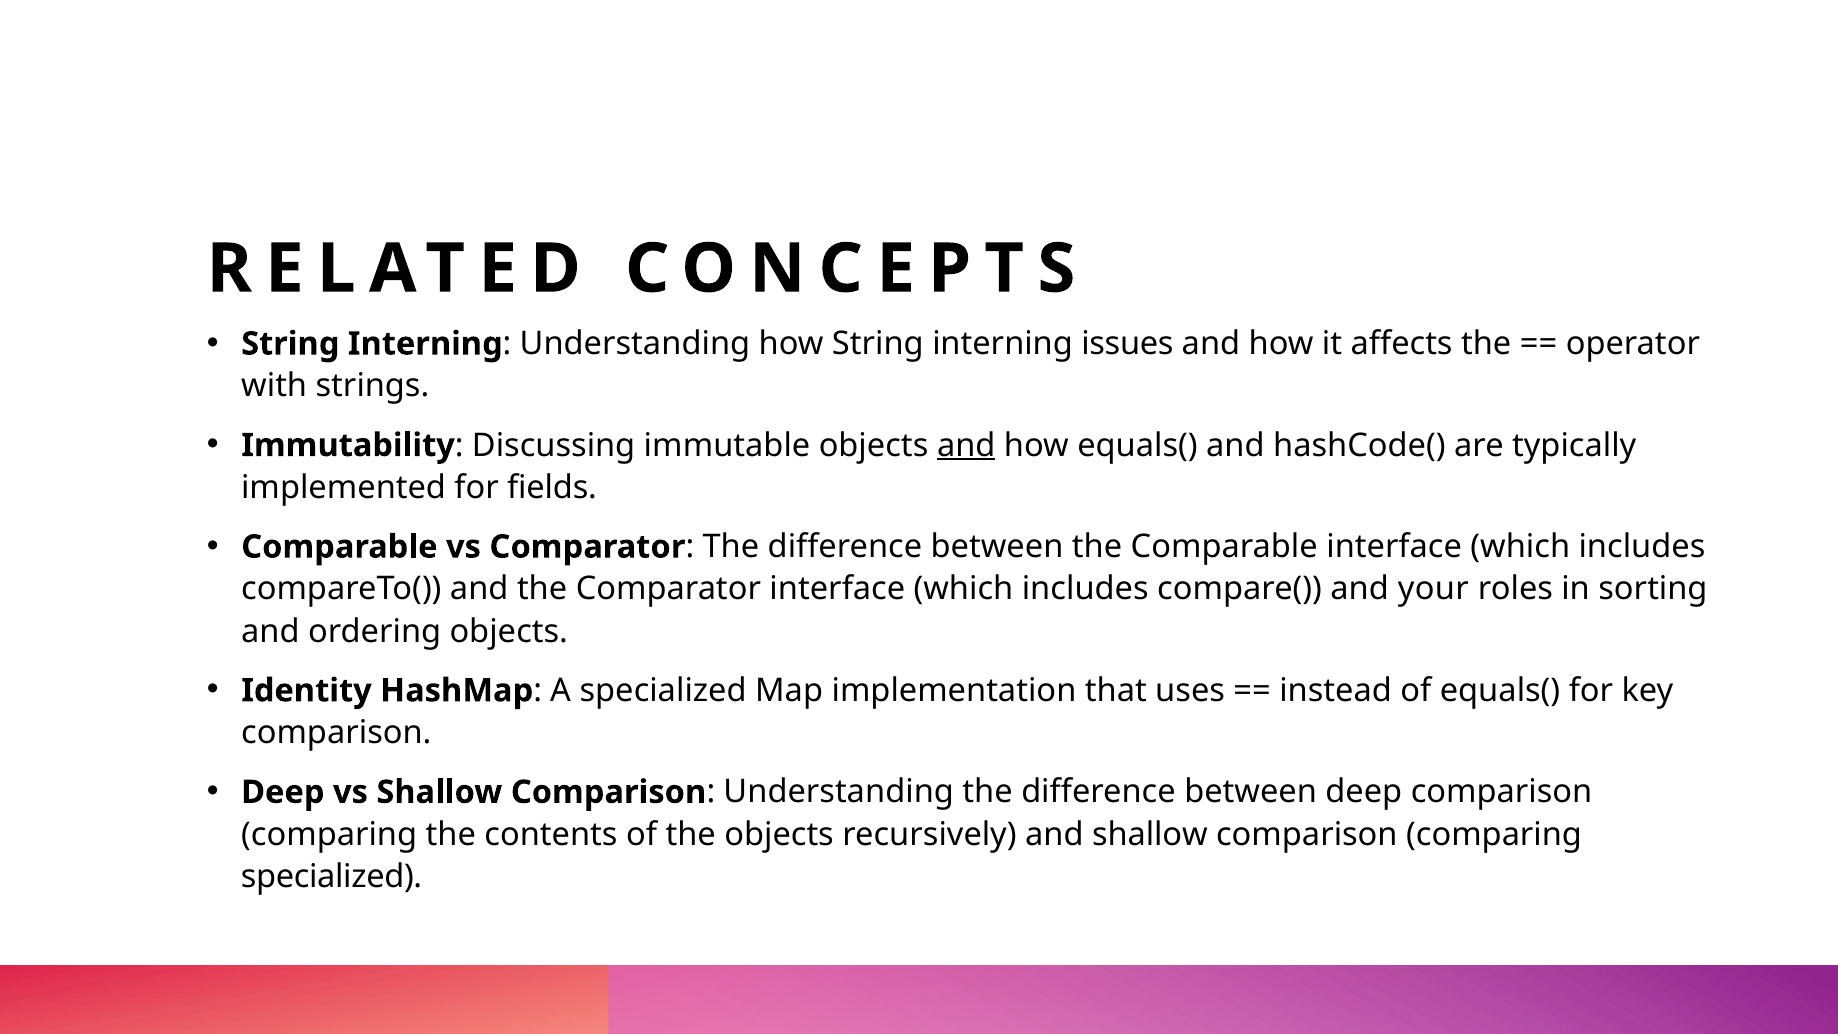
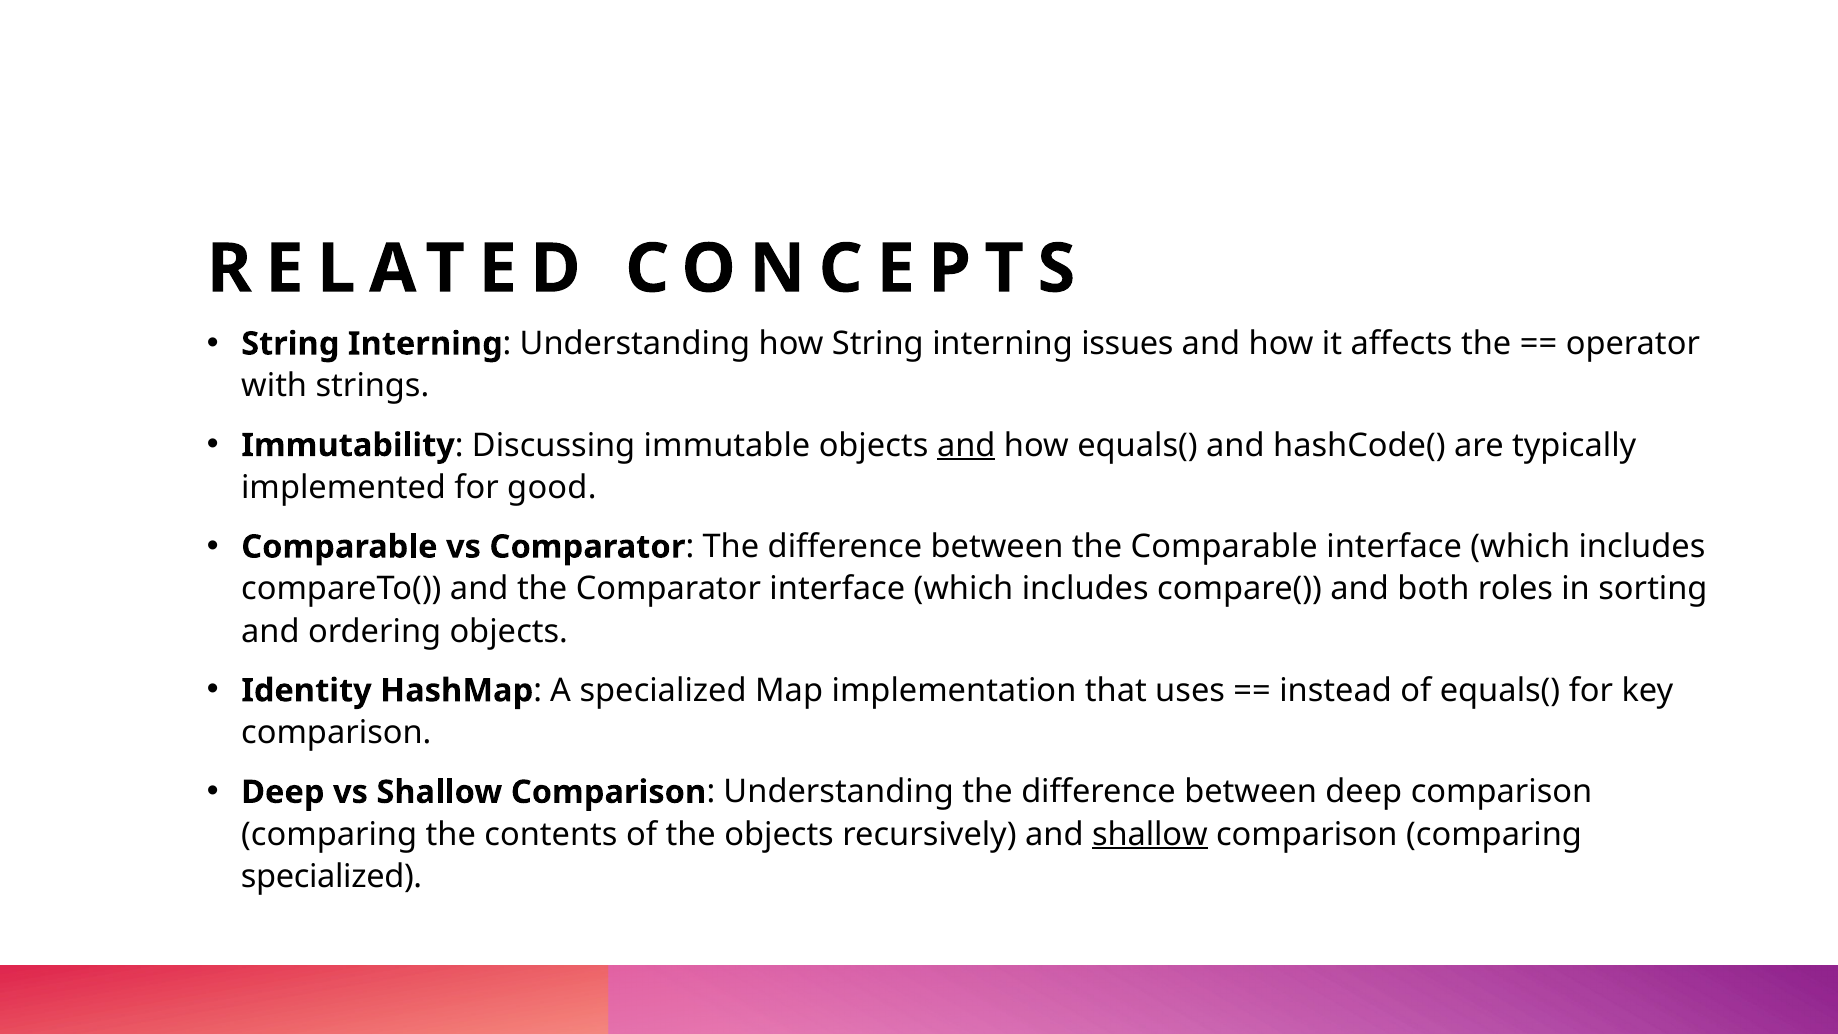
fields: fields -> good
your: your -> both
shallow at (1150, 834) underline: none -> present
